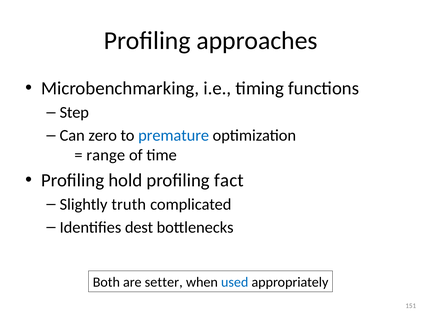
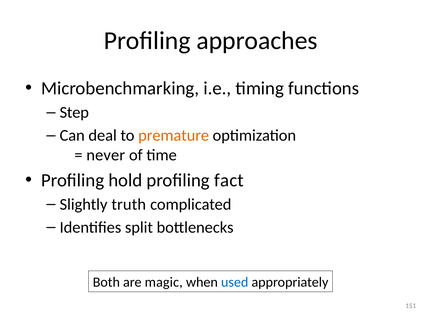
zero: zero -> deal
premature colour: blue -> orange
range: range -> never
dest: dest -> split
setter: setter -> magic
